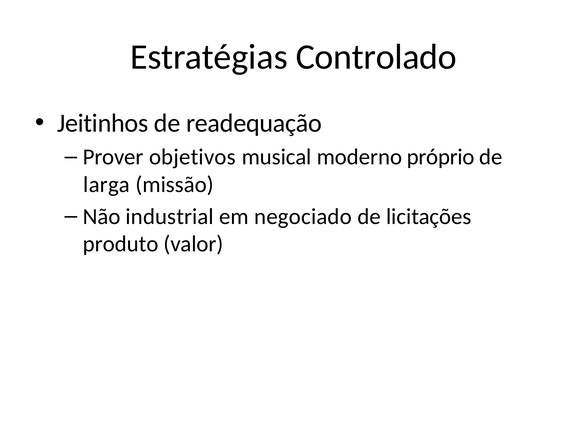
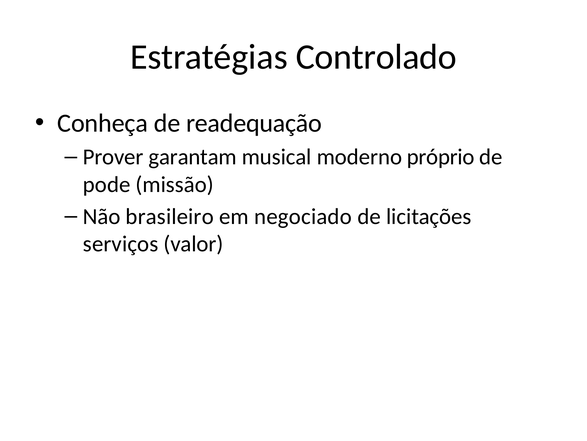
Jeitinhos: Jeitinhos -> Conheça
objetivos: objetivos -> garantam
larga: larga -> pode
industrial: industrial -> brasileiro
produto: produto -> serviços
